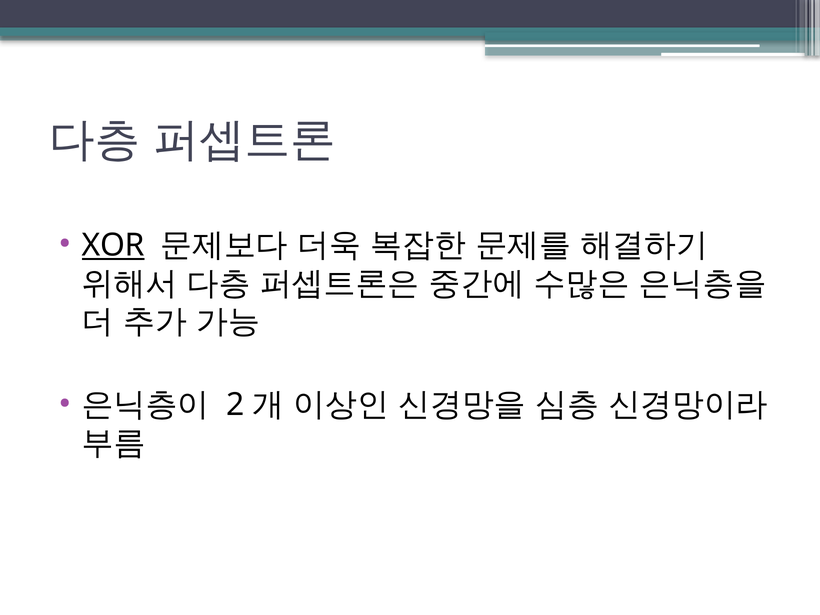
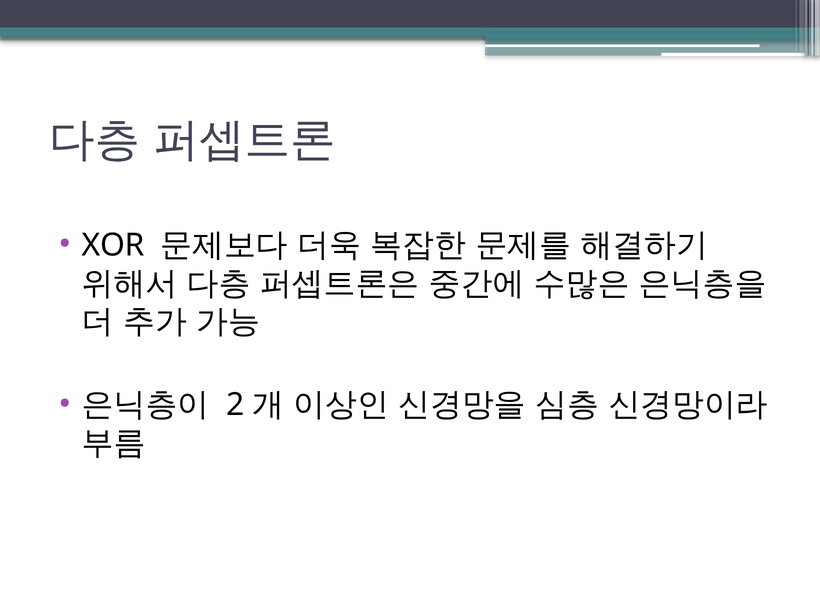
XOR underline: present -> none
